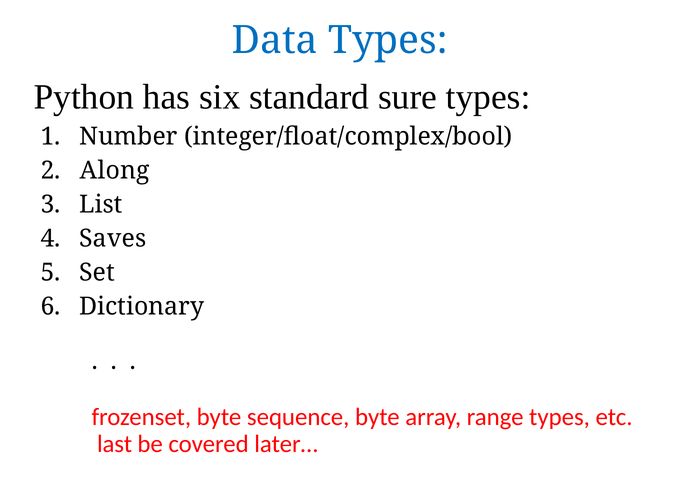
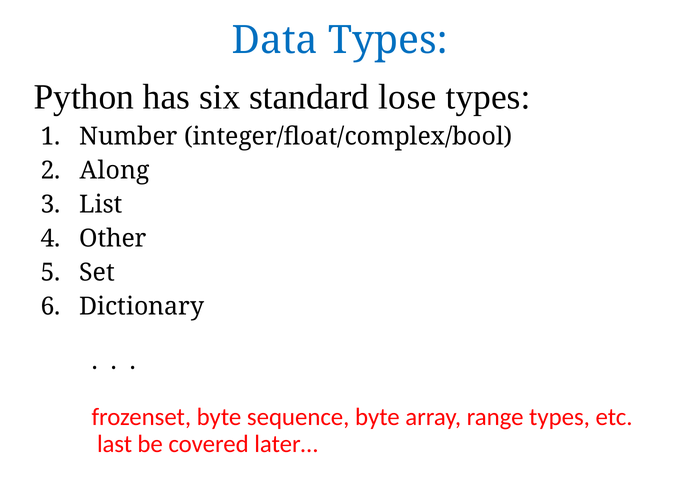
sure: sure -> lose
Saves: Saves -> Other
